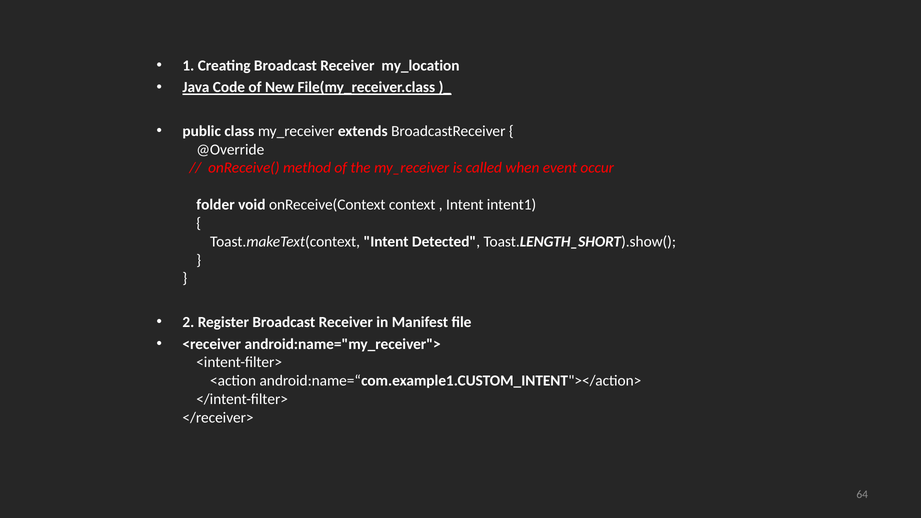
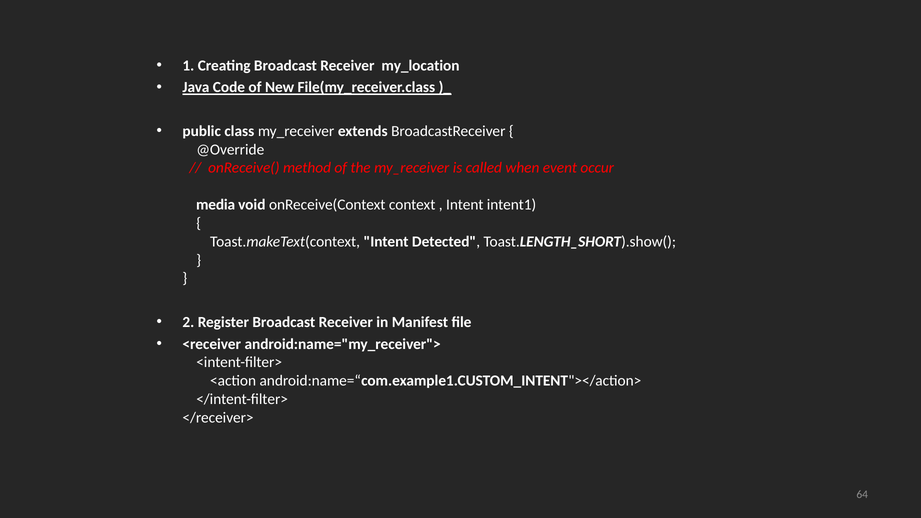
folder: folder -> media
